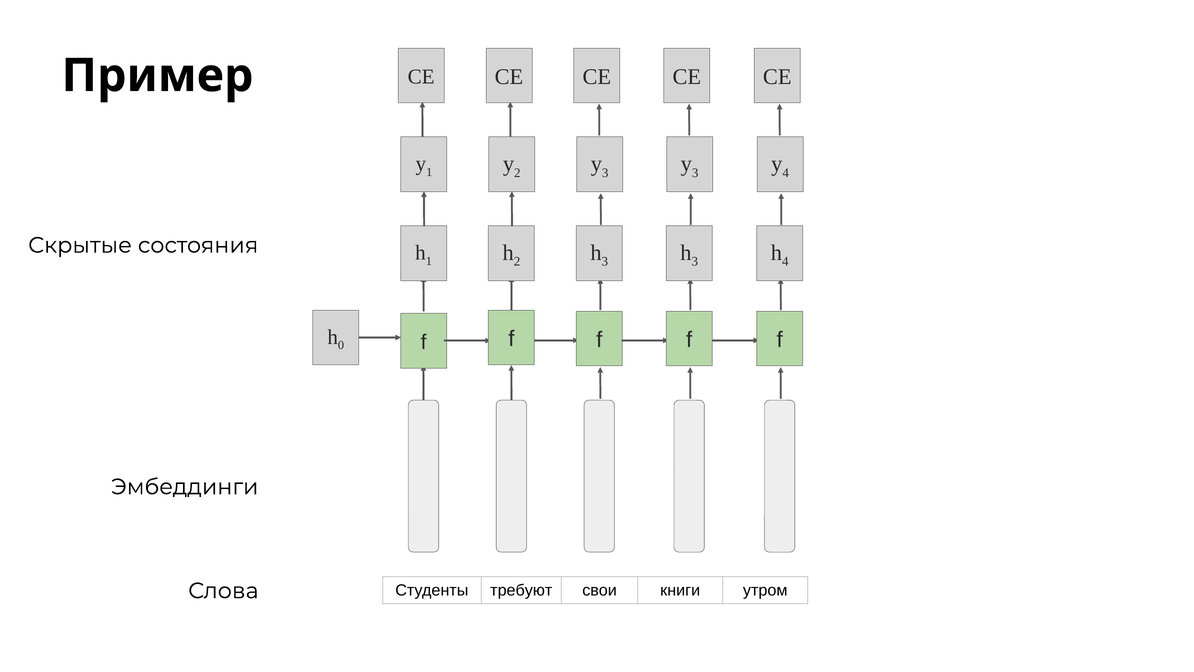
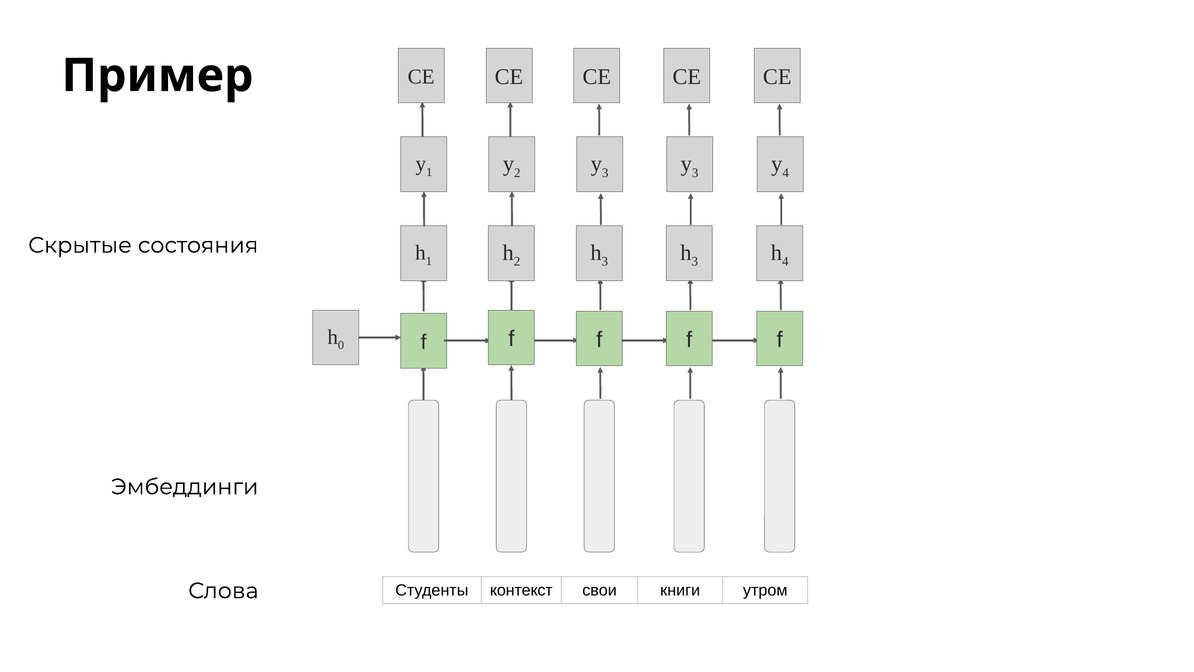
требуют: требуют -> контекст
